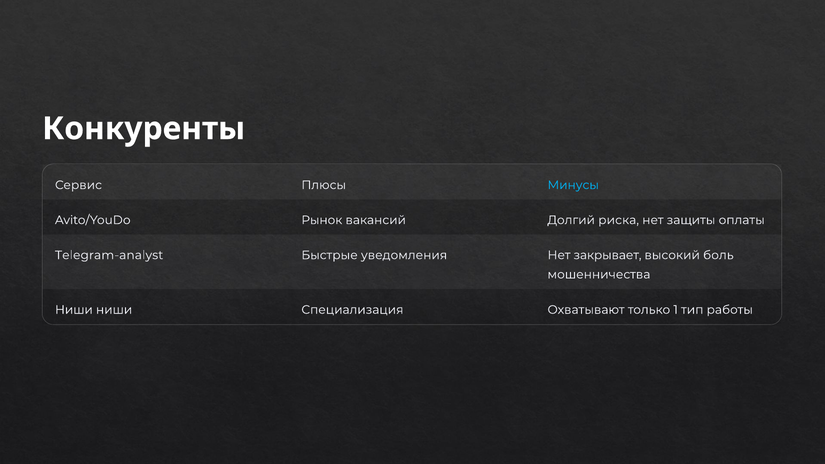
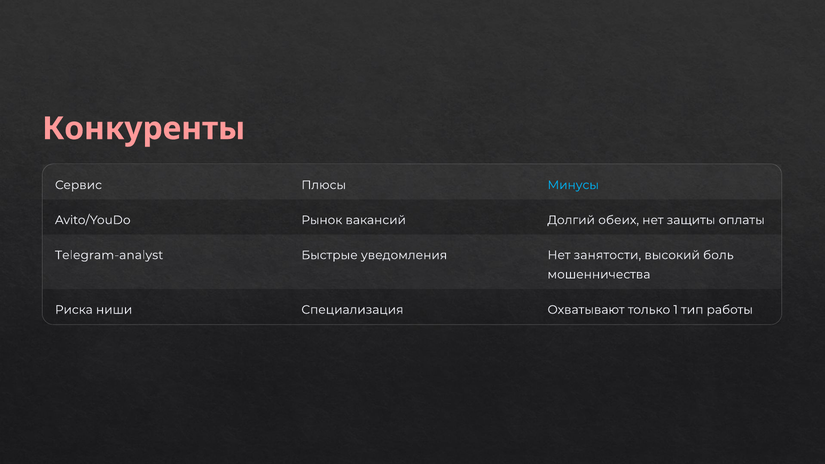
Конкуренты colour: white -> pink
риска: риска -> обеих
закрывает: закрывает -> занятости
Ниши at (74, 310): Ниши -> Риска
